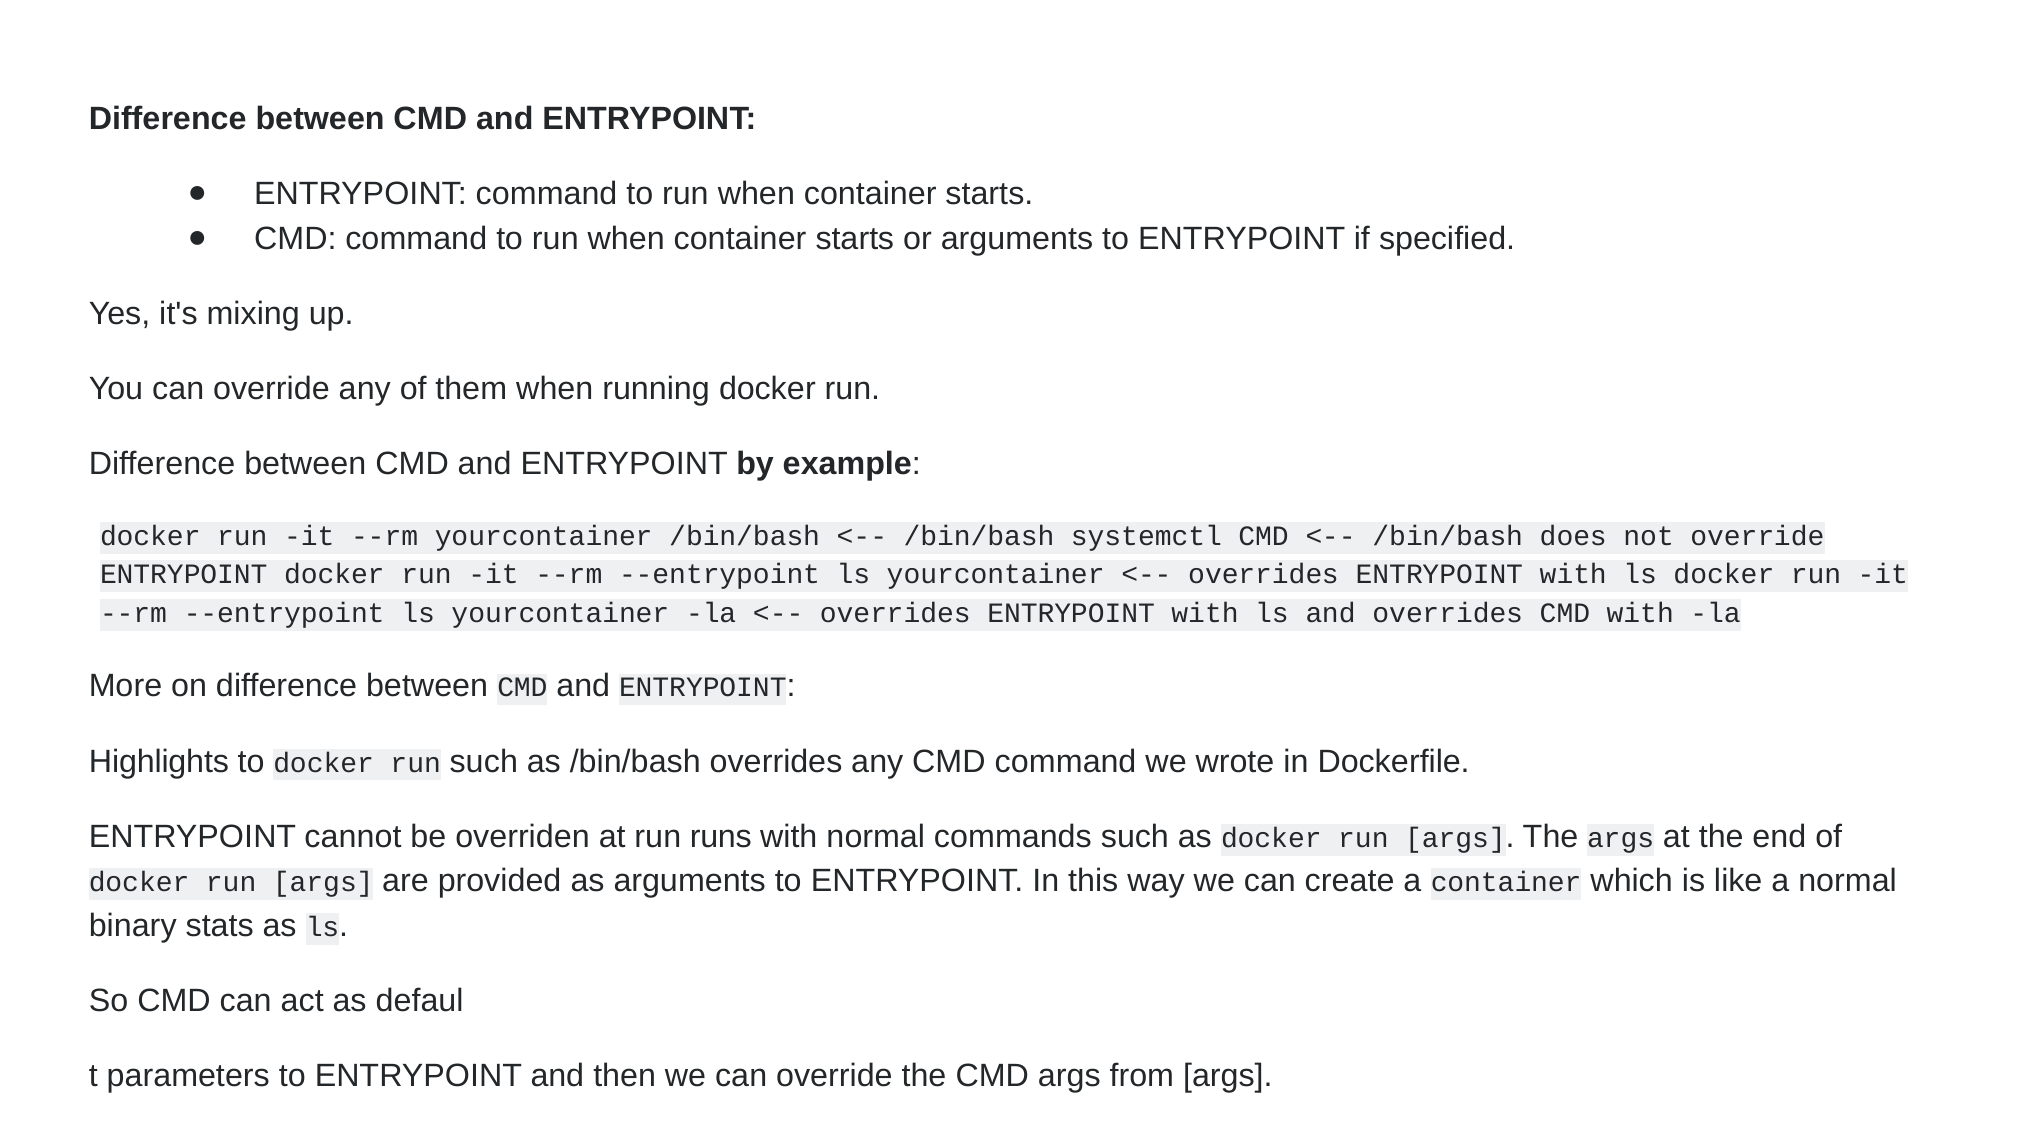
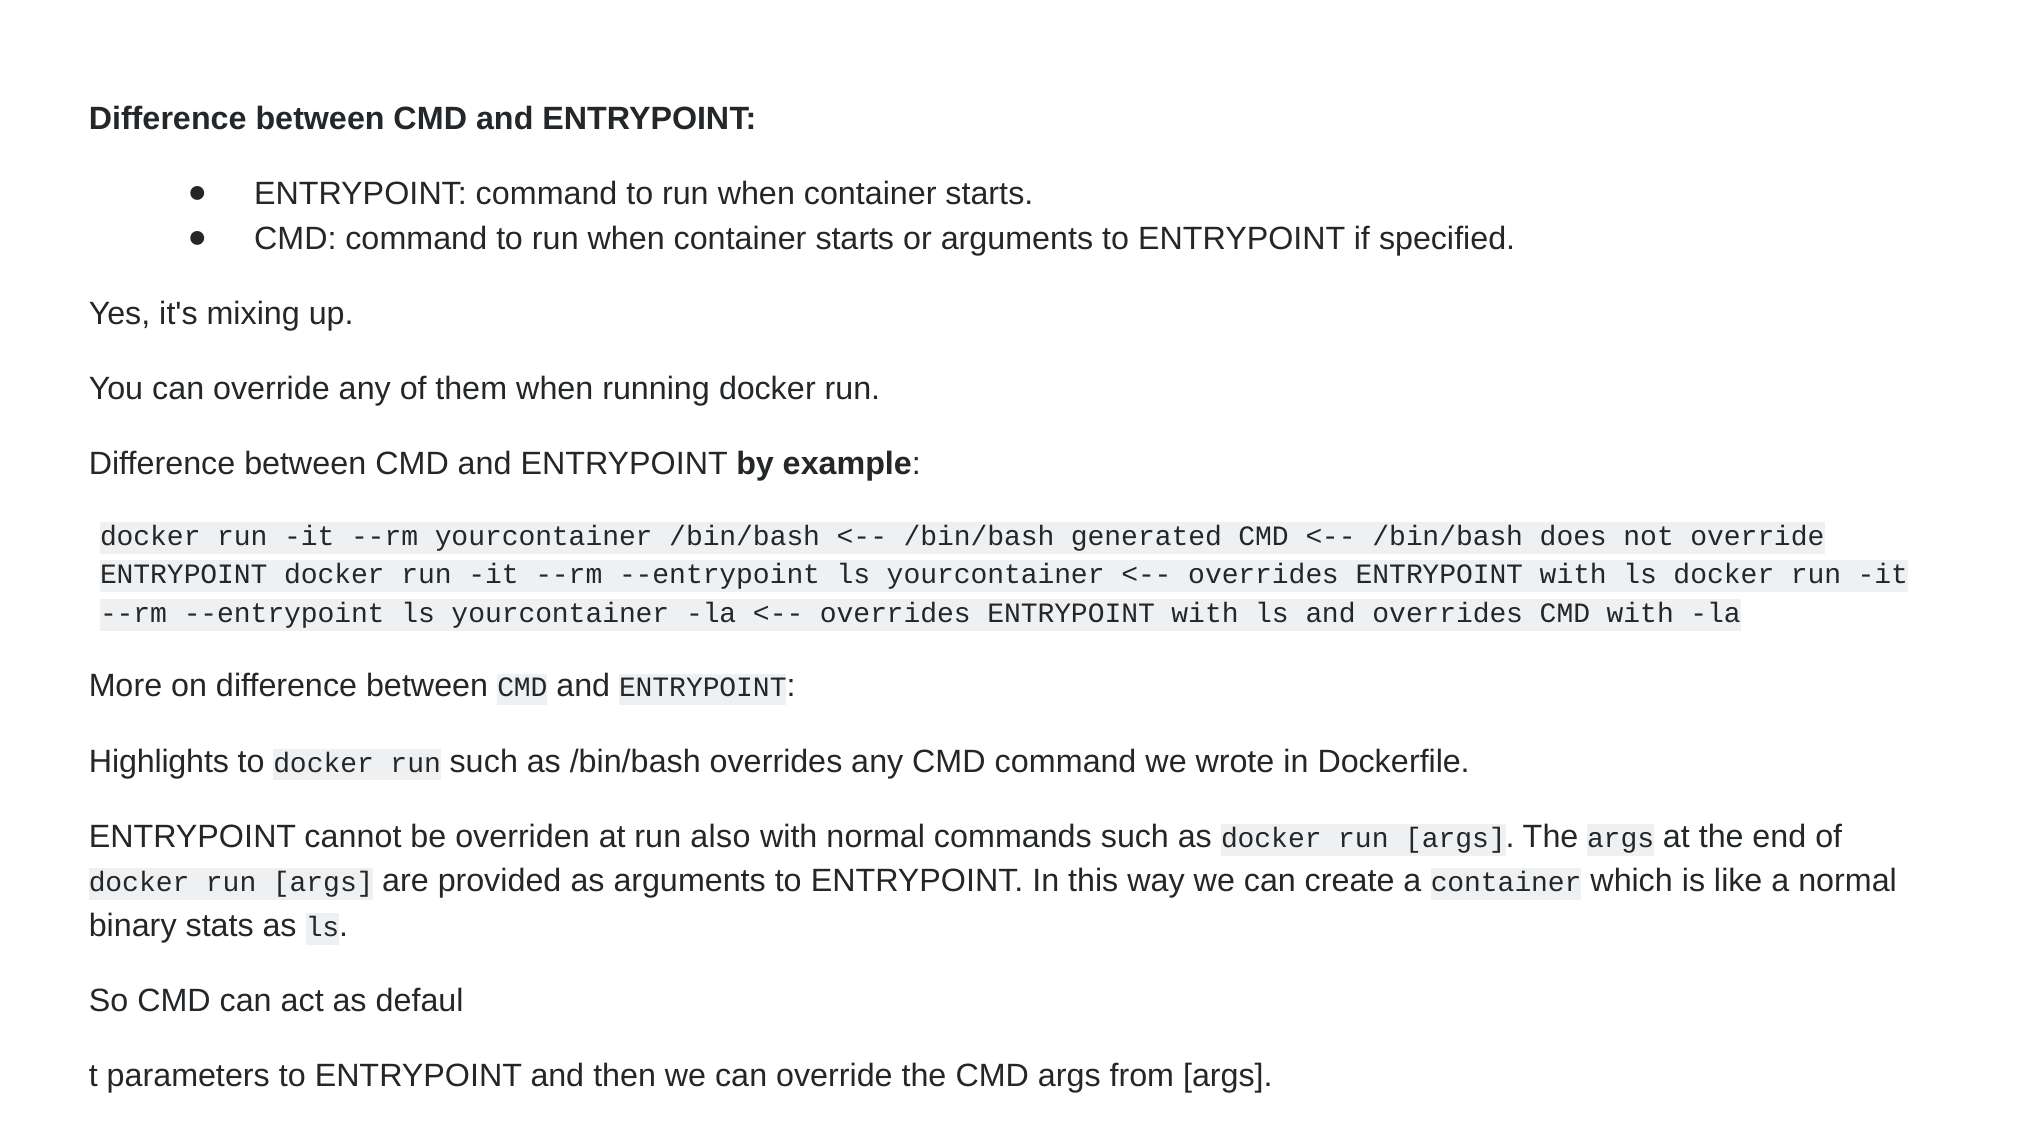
systemctl: systemctl -> generated
runs: runs -> also
